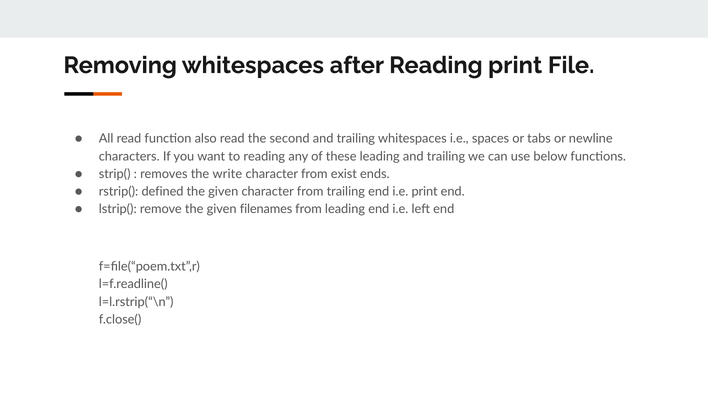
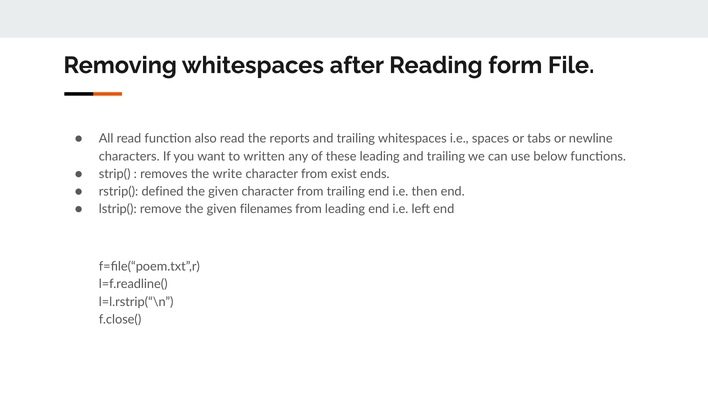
Reading print: print -> form
second: second -> reports
to reading: reading -> written
i.e print: print -> then
